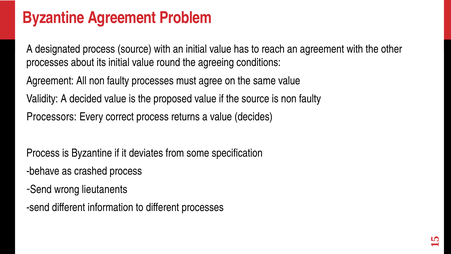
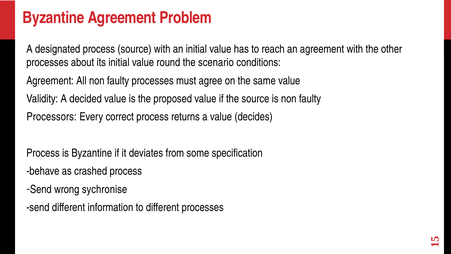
agreeing: agreeing -> scenario
lieutanents: lieutanents -> sychronise
